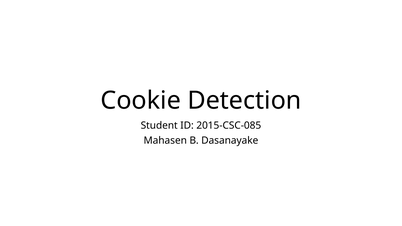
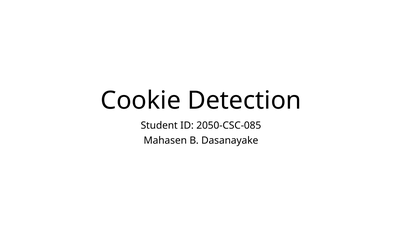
2015-CSC-085: 2015-CSC-085 -> 2050-CSC-085
